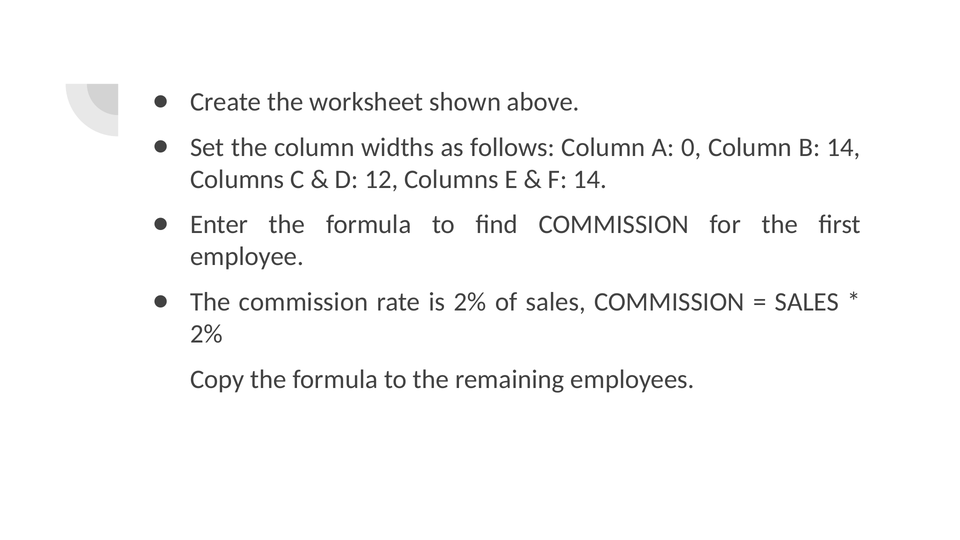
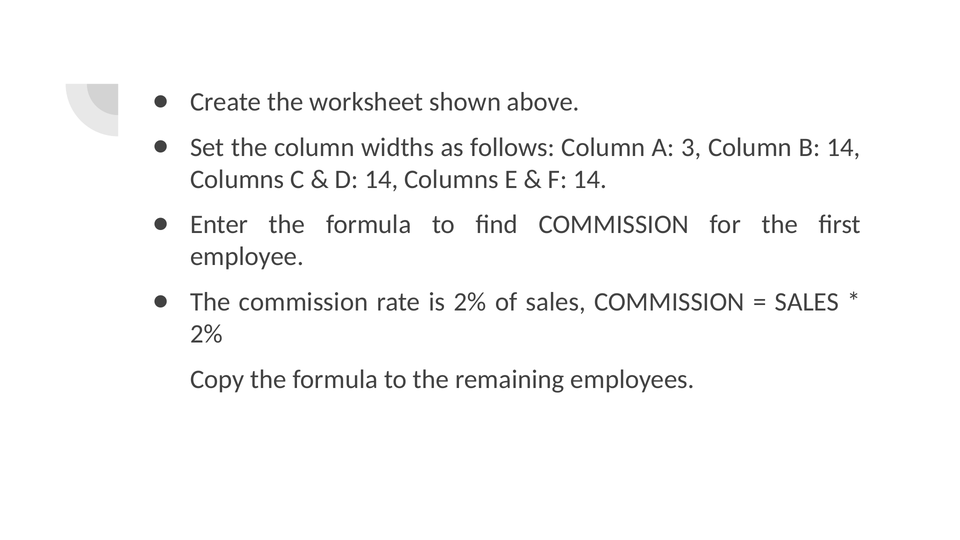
0: 0 -> 3
D 12: 12 -> 14
